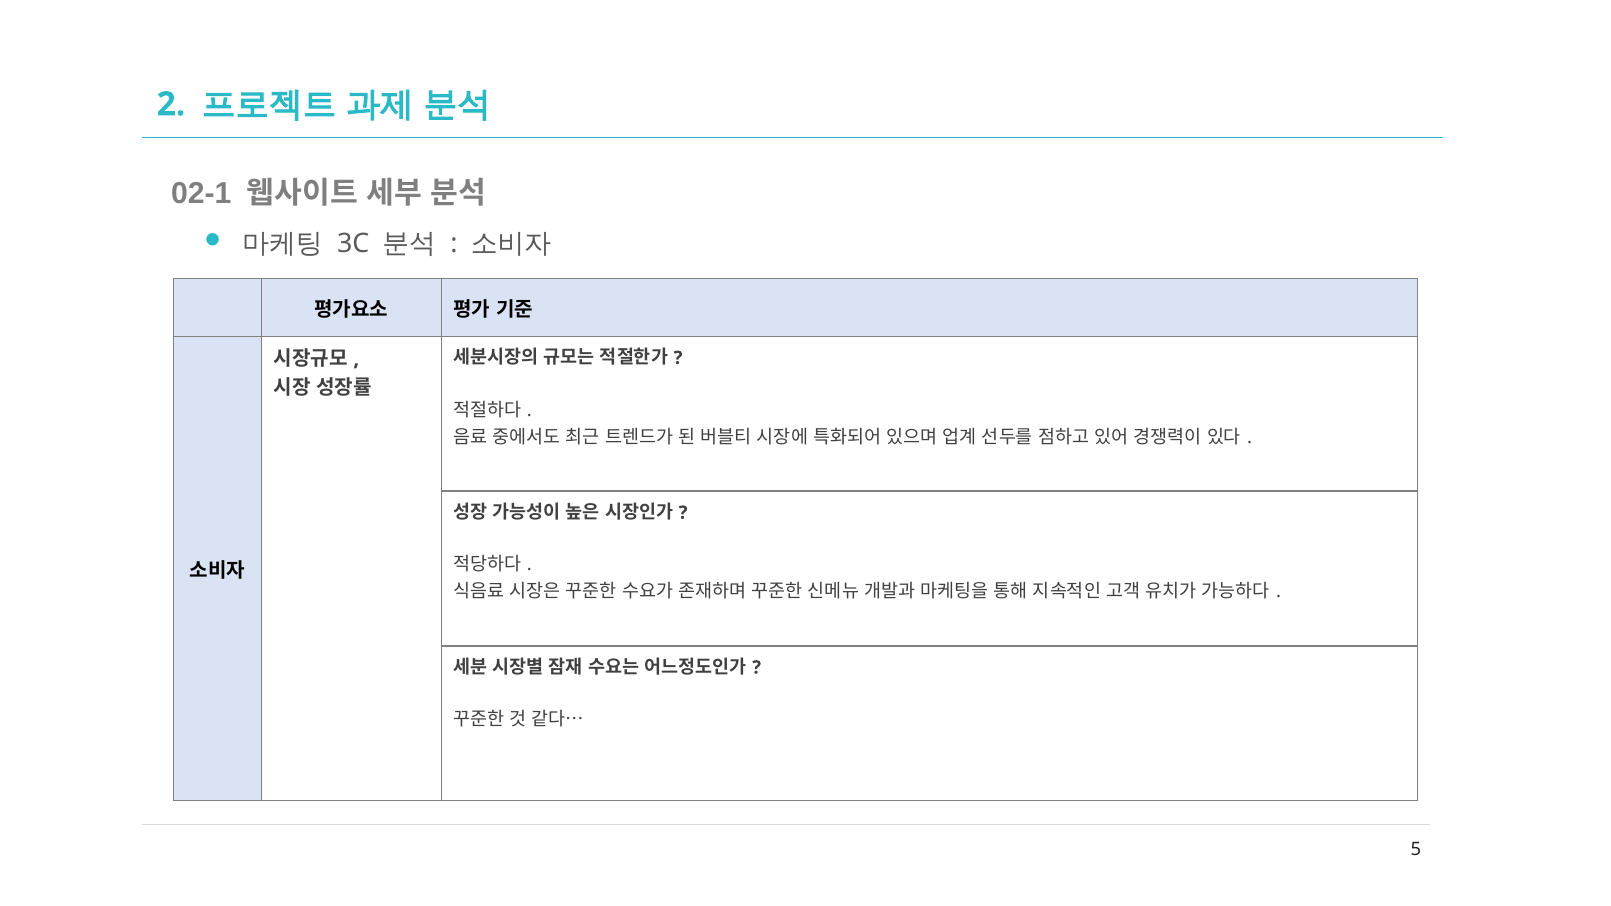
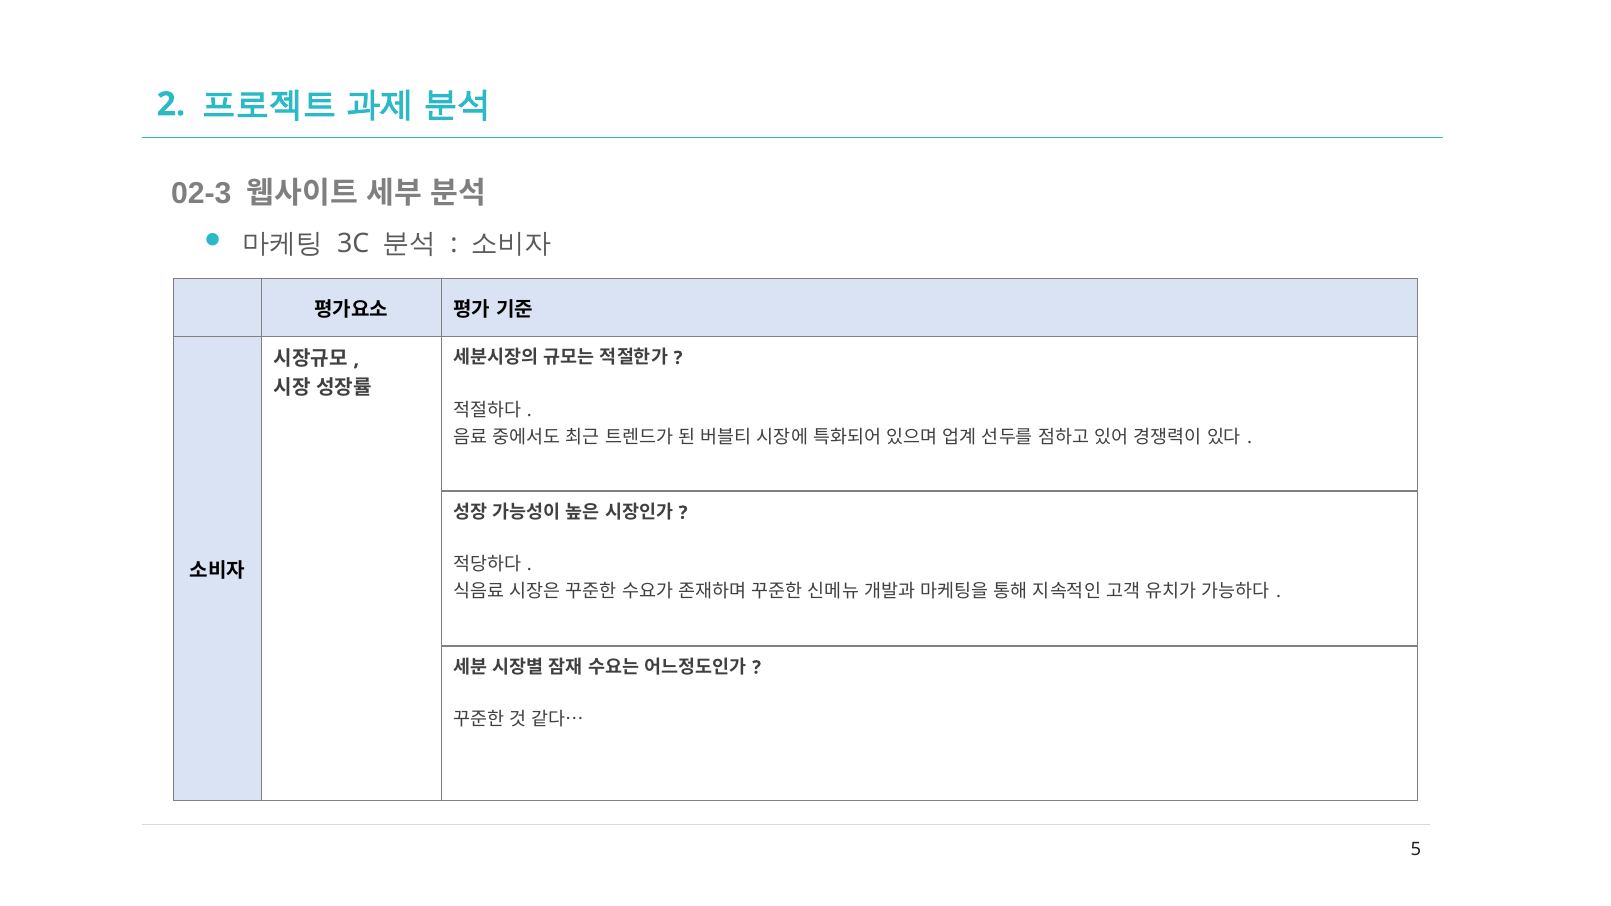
02-1: 02-1 -> 02-3
